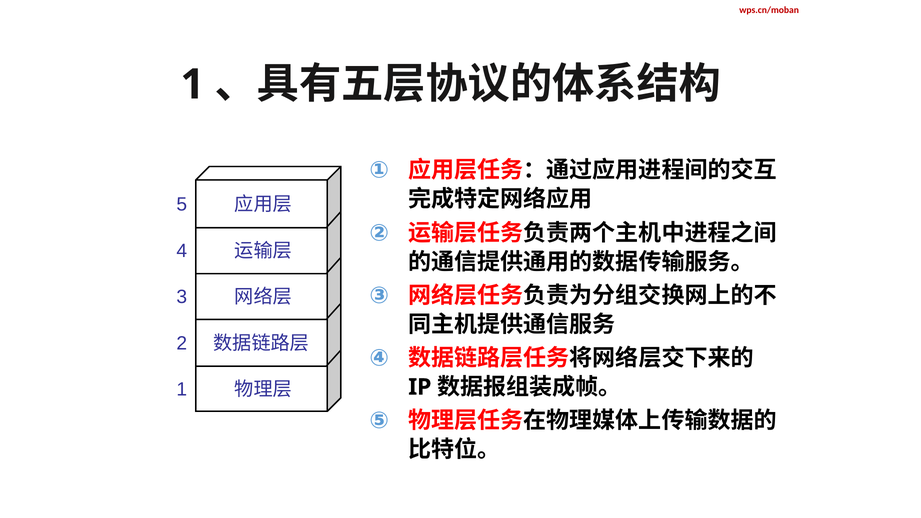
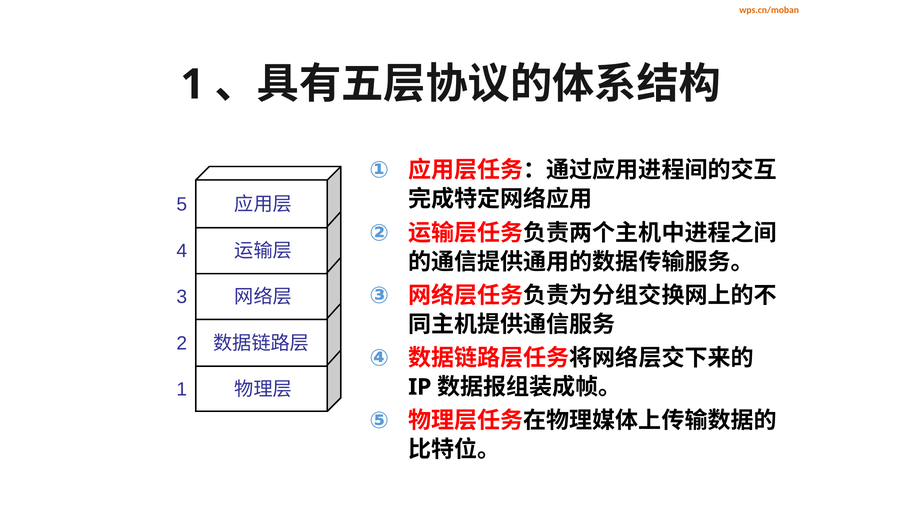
wps.cn/moban colour: red -> orange
